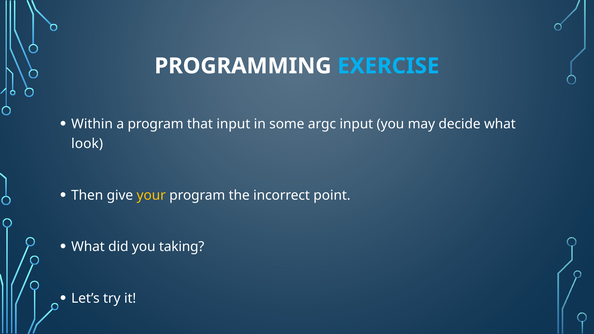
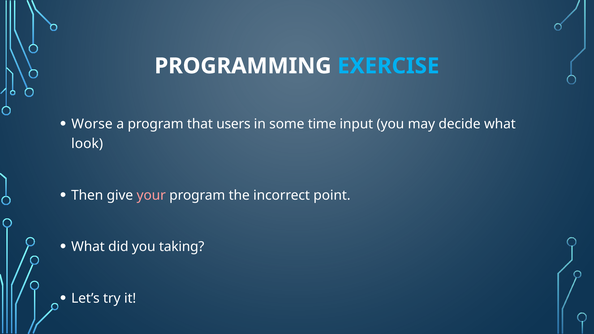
Within: Within -> Worse
that input: input -> users
argc: argc -> time
your colour: yellow -> pink
